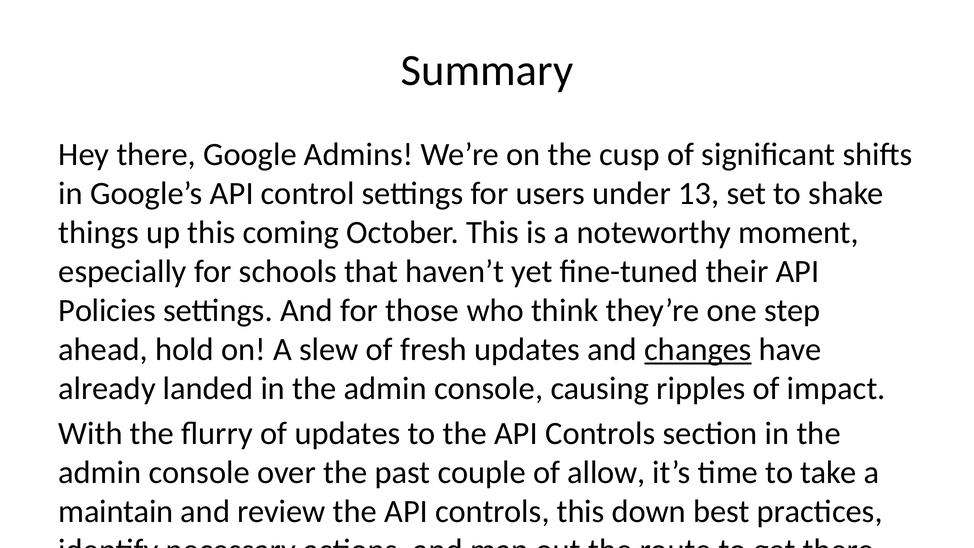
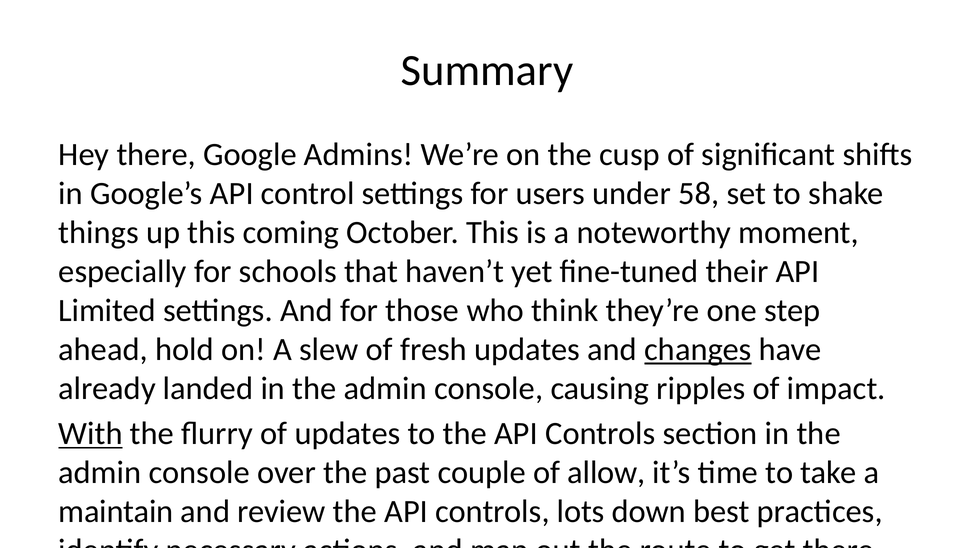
13: 13 -> 58
Policies: Policies -> Limited
With underline: none -> present
controls this: this -> lots
